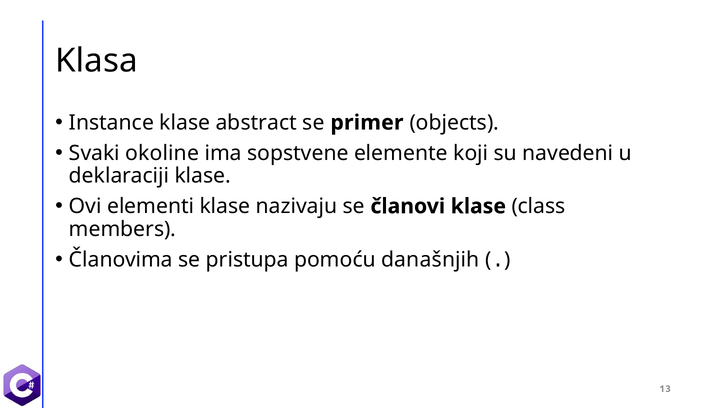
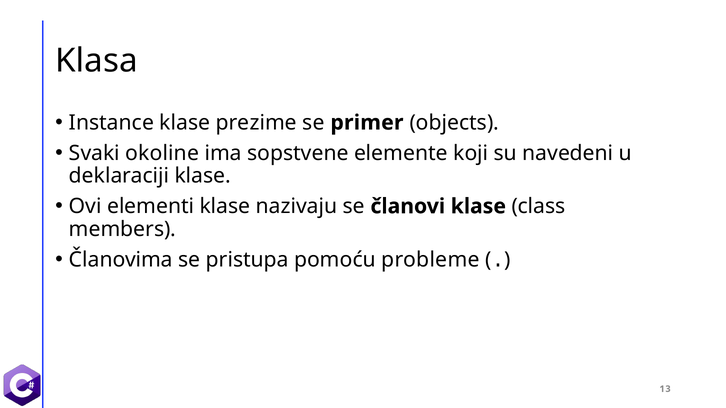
abstract: abstract -> prezime
današnjih: današnjih -> probleme
